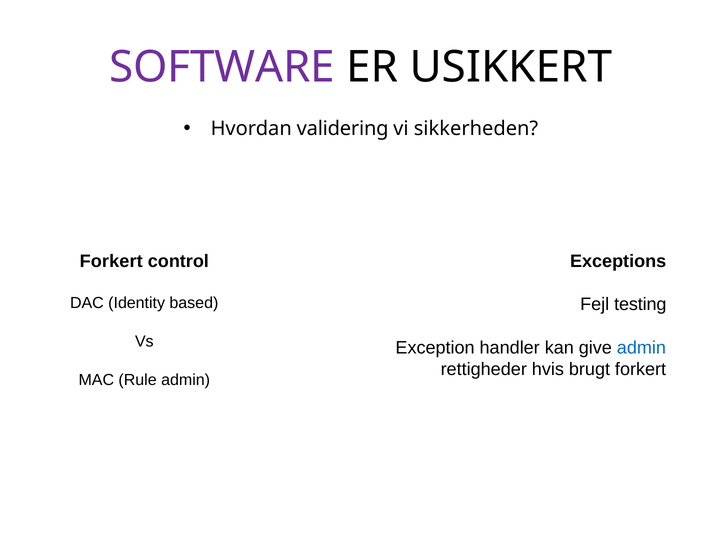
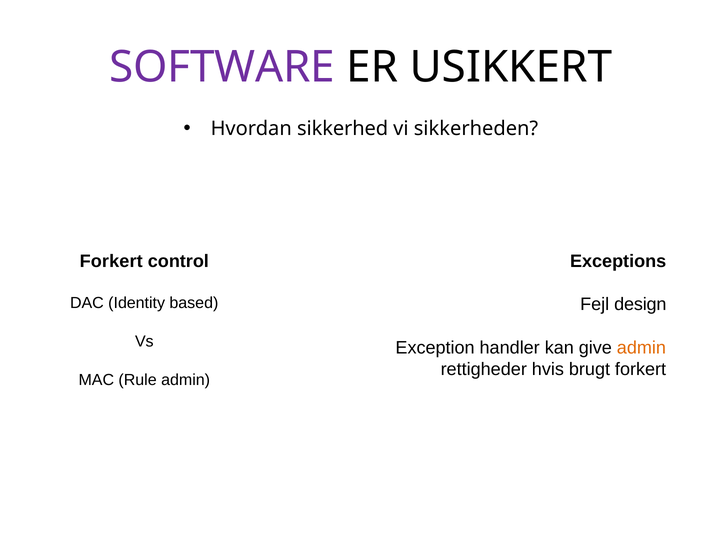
validering: validering -> sikkerhed
testing: testing -> design
admin at (641, 348) colour: blue -> orange
